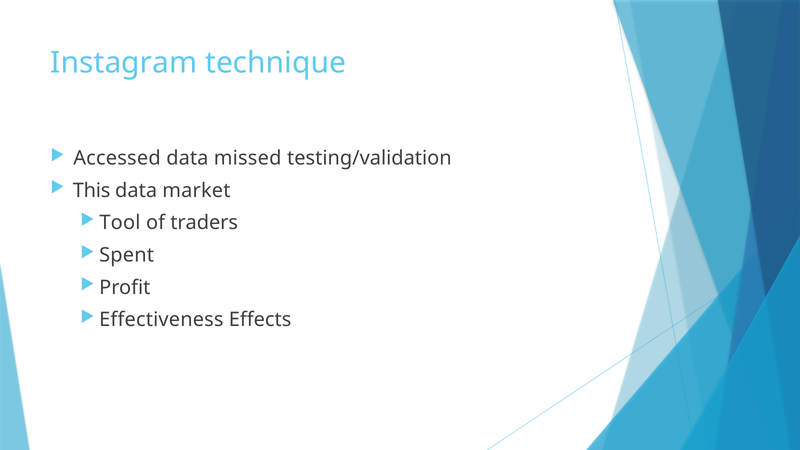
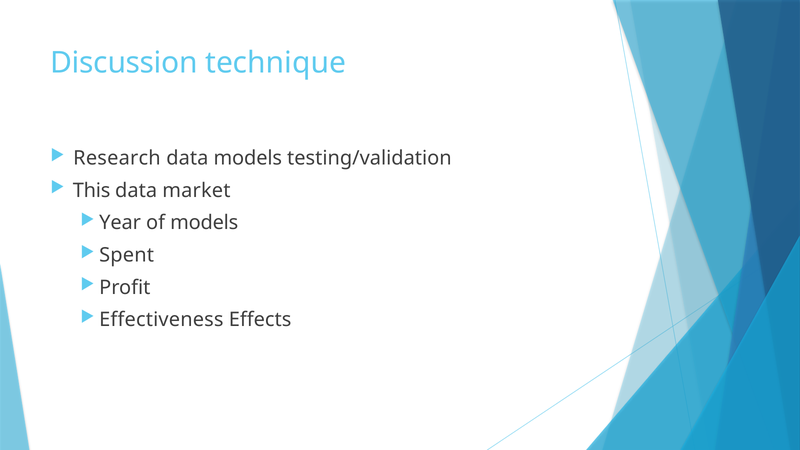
Instagram: Instagram -> Discussion
Accessed: Accessed -> Research
data missed: missed -> models
Tool: Tool -> Year
of traders: traders -> models
